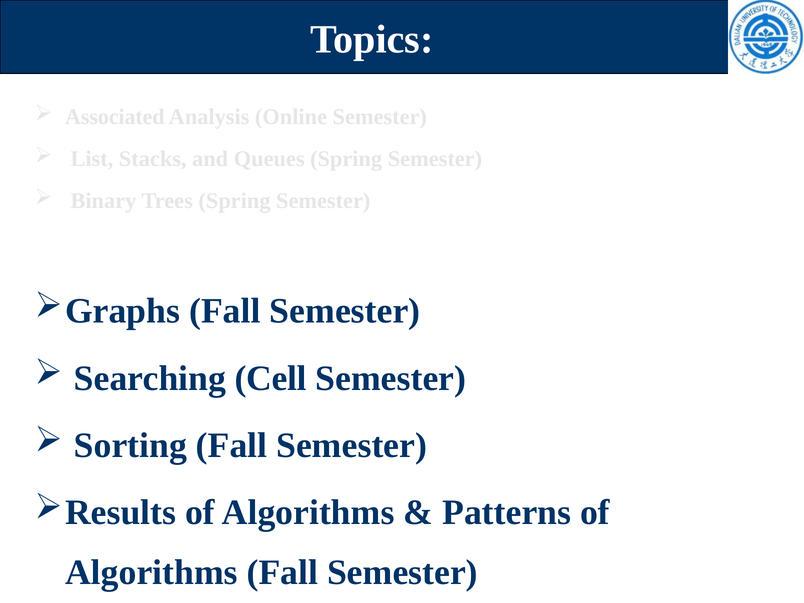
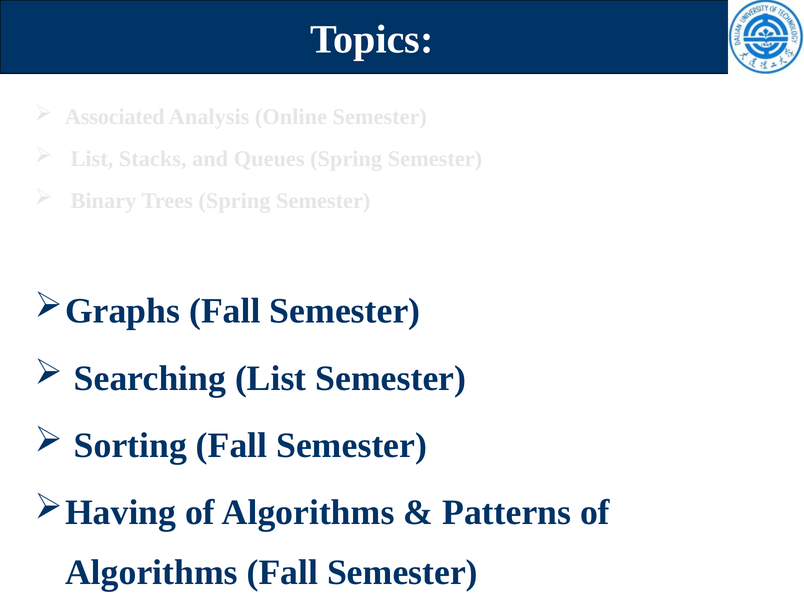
Searching Cell: Cell -> List
Results: Results -> Having
